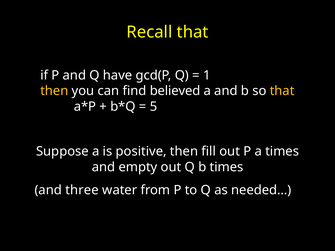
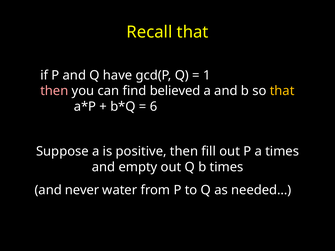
then at (54, 91) colour: yellow -> pink
5: 5 -> 6
three: three -> never
